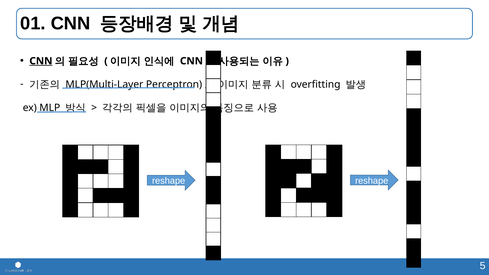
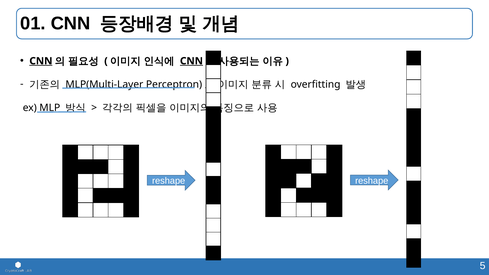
CNN at (191, 61) underline: none -> present
